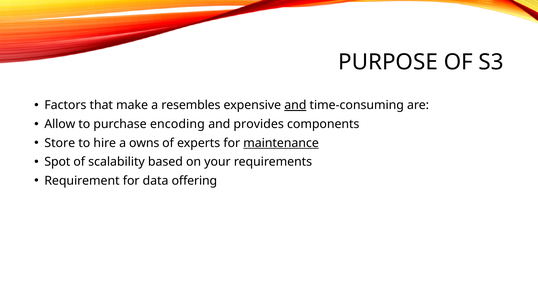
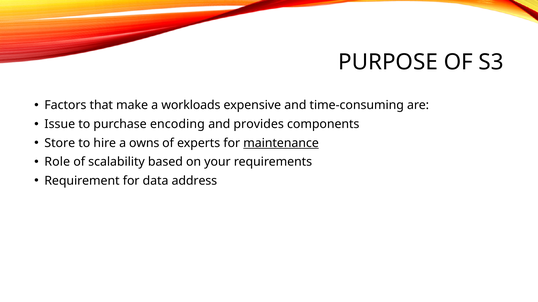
resembles: resembles -> workloads
and at (295, 105) underline: present -> none
Allow: Allow -> Issue
Spot: Spot -> Role
offering: offering -> address
